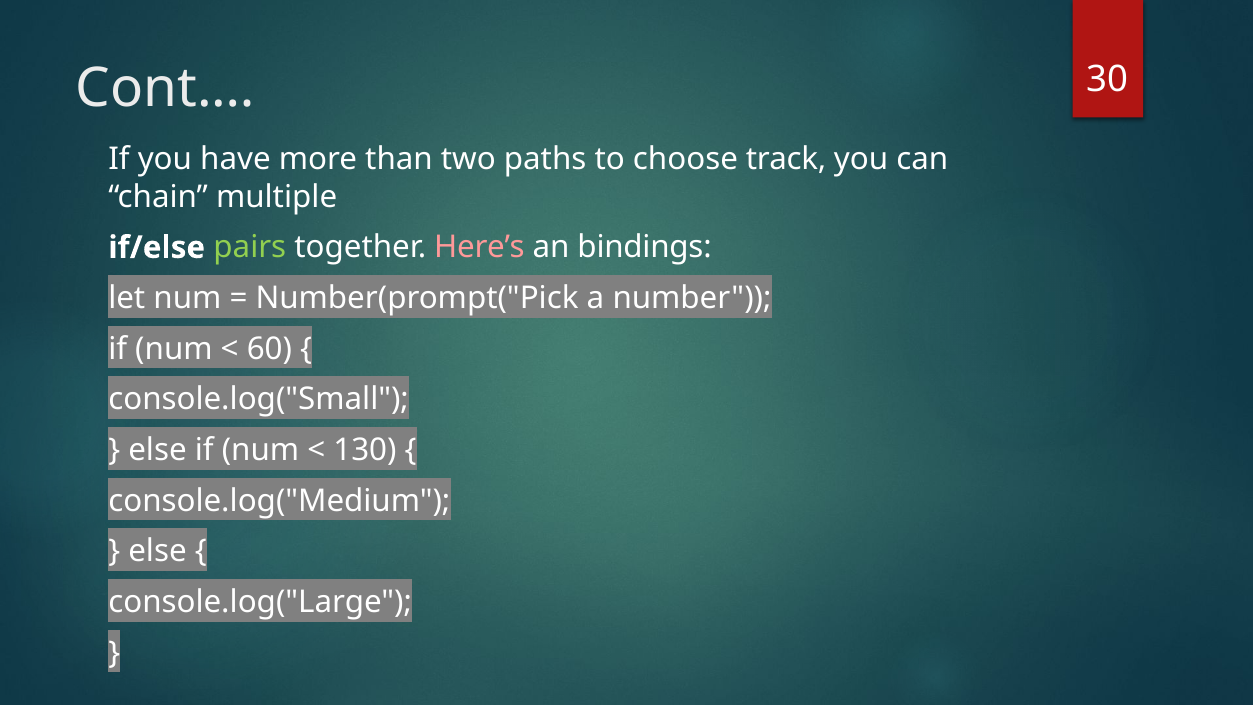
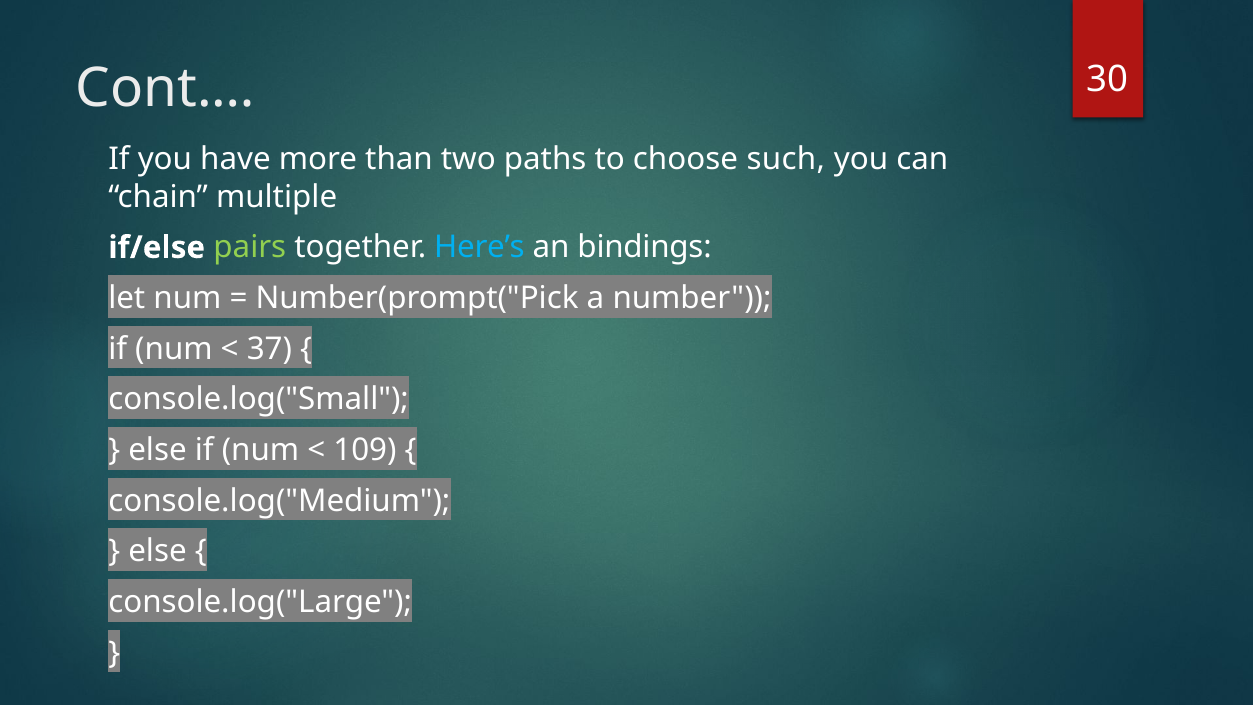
track: track -> such
Here’s colour: pink -> light blue
60: 60 -> 37
130: 130 -> 109
